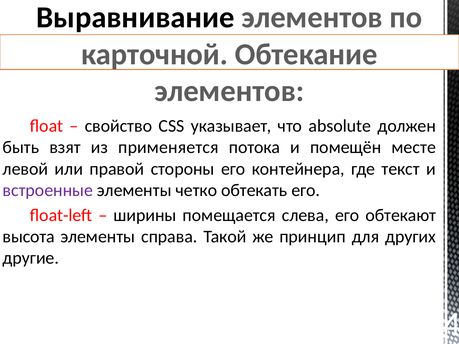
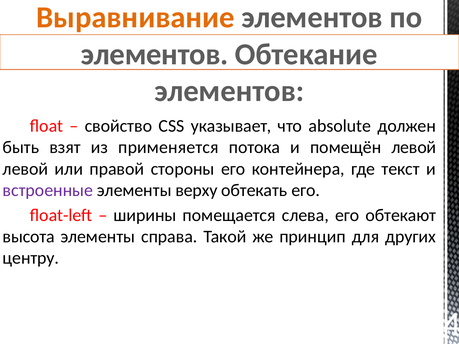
Выравнивание colour: black -> orange
карточной at (155, 54): карточной -> элементов
помещён месте: месте -> левой
четко: четко -> верху
другие: другие -> центру
